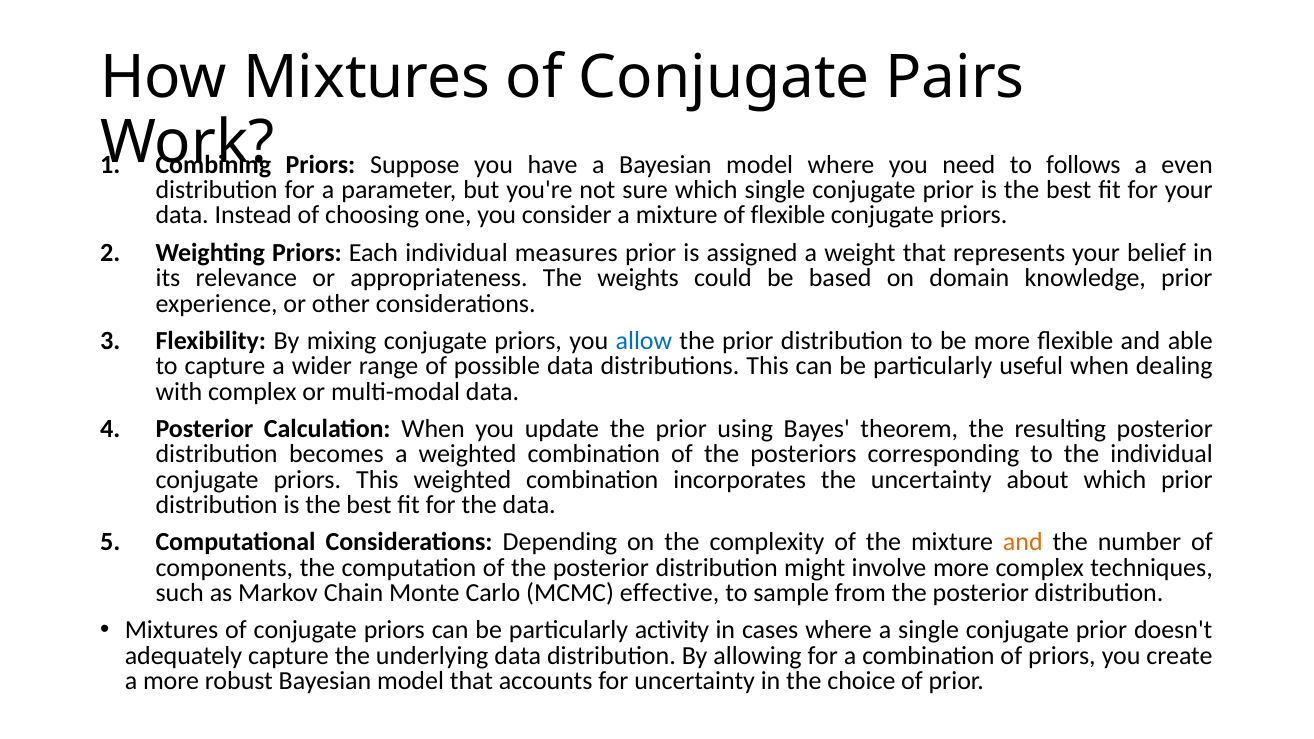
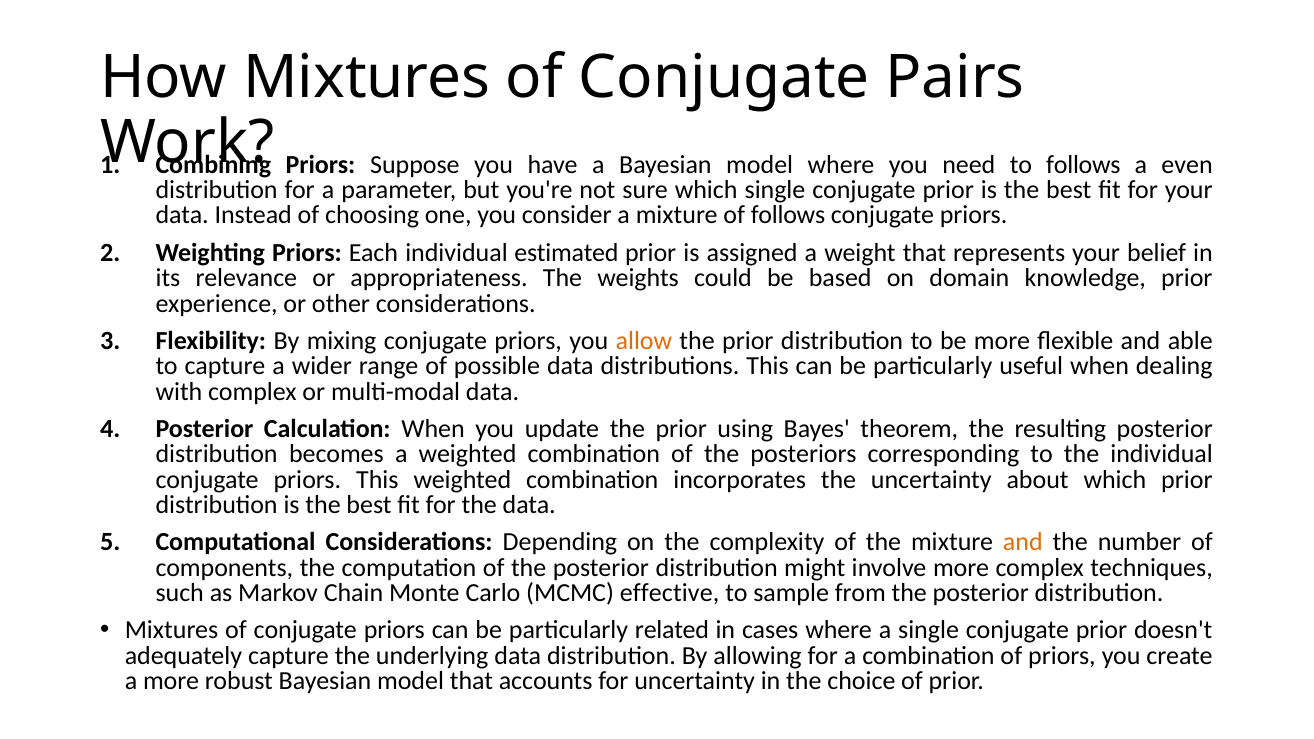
of flexible: flexible -> follows
measures: measures -> estimated
allow colour: blue -> orange
activity: activity -> related
